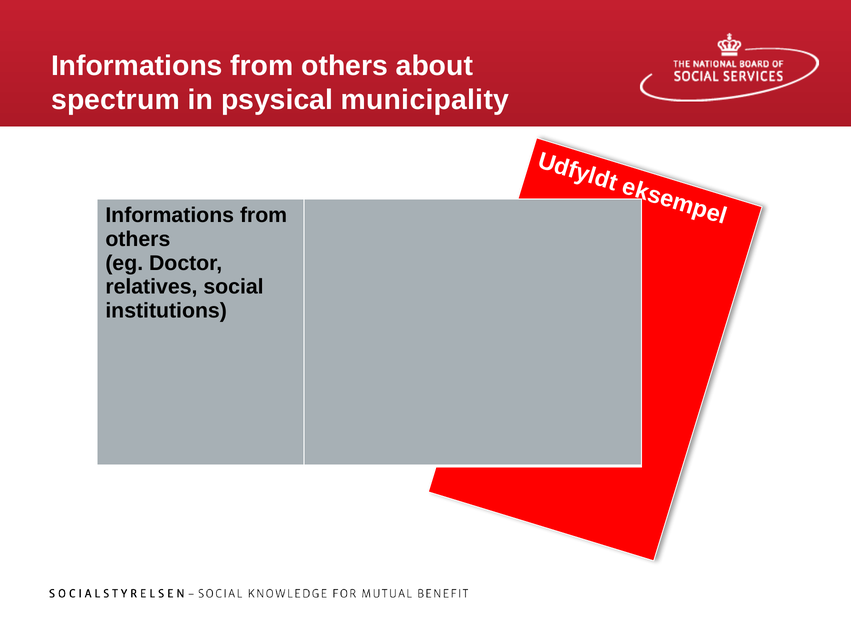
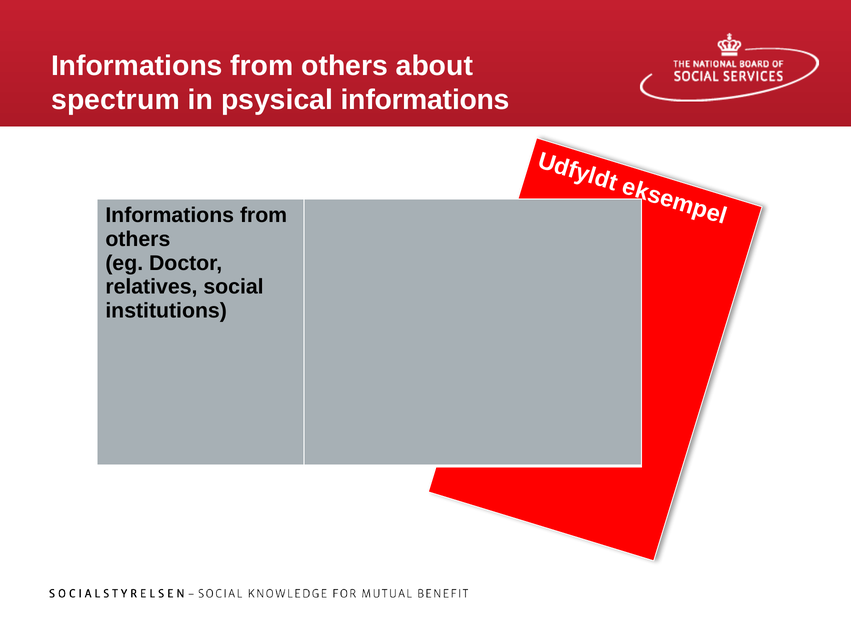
psysical municipality: municipality -> informations
